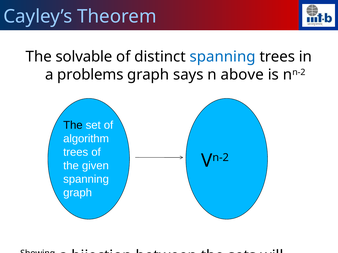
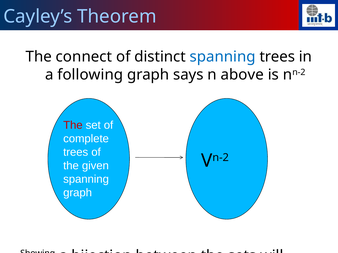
solvable: solvable -> connect
problems: problems -> following
The at (73, 126) colour: black -> red
algorithm: algorithm -> complete
